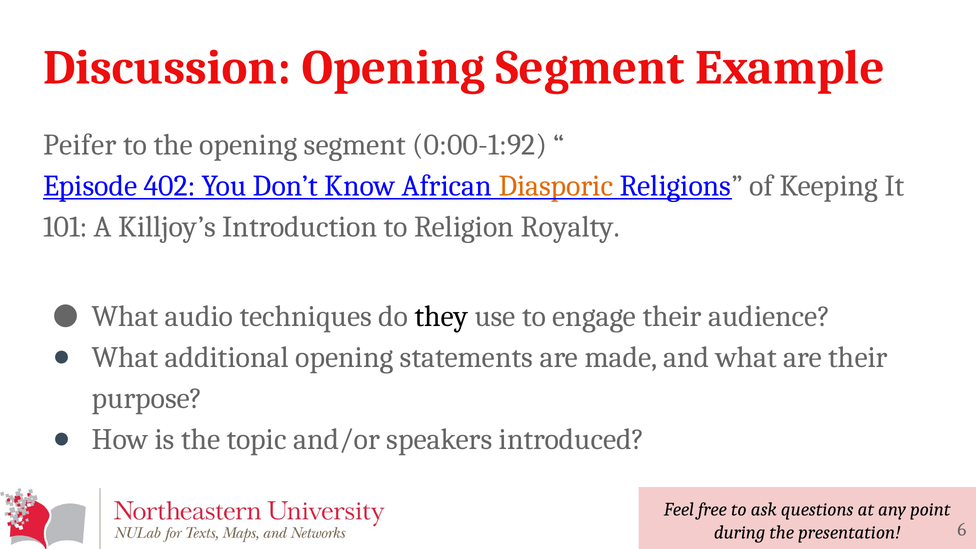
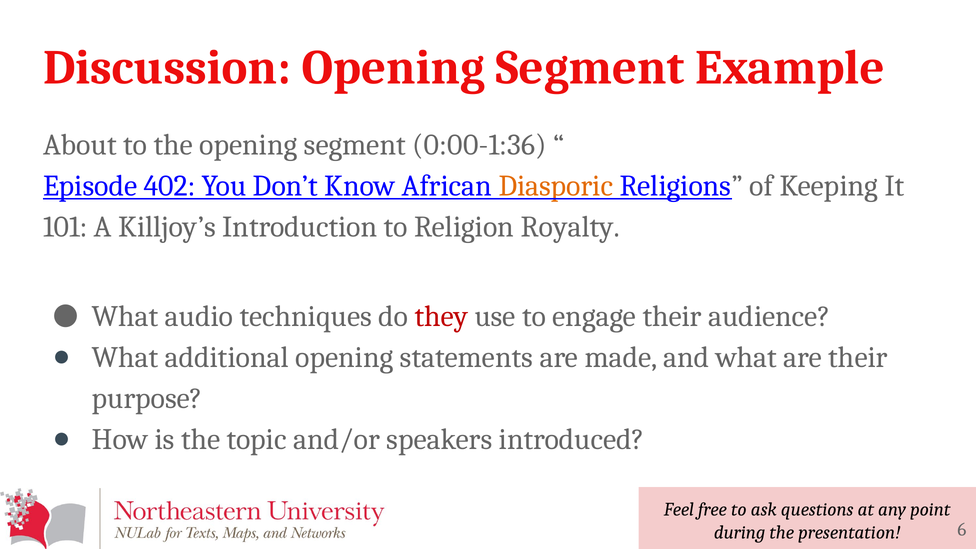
Peifer: Peifer -> About
0:00-1:92: 0:00-1:92 -> 0:00-1:36
they colour: black -> red
